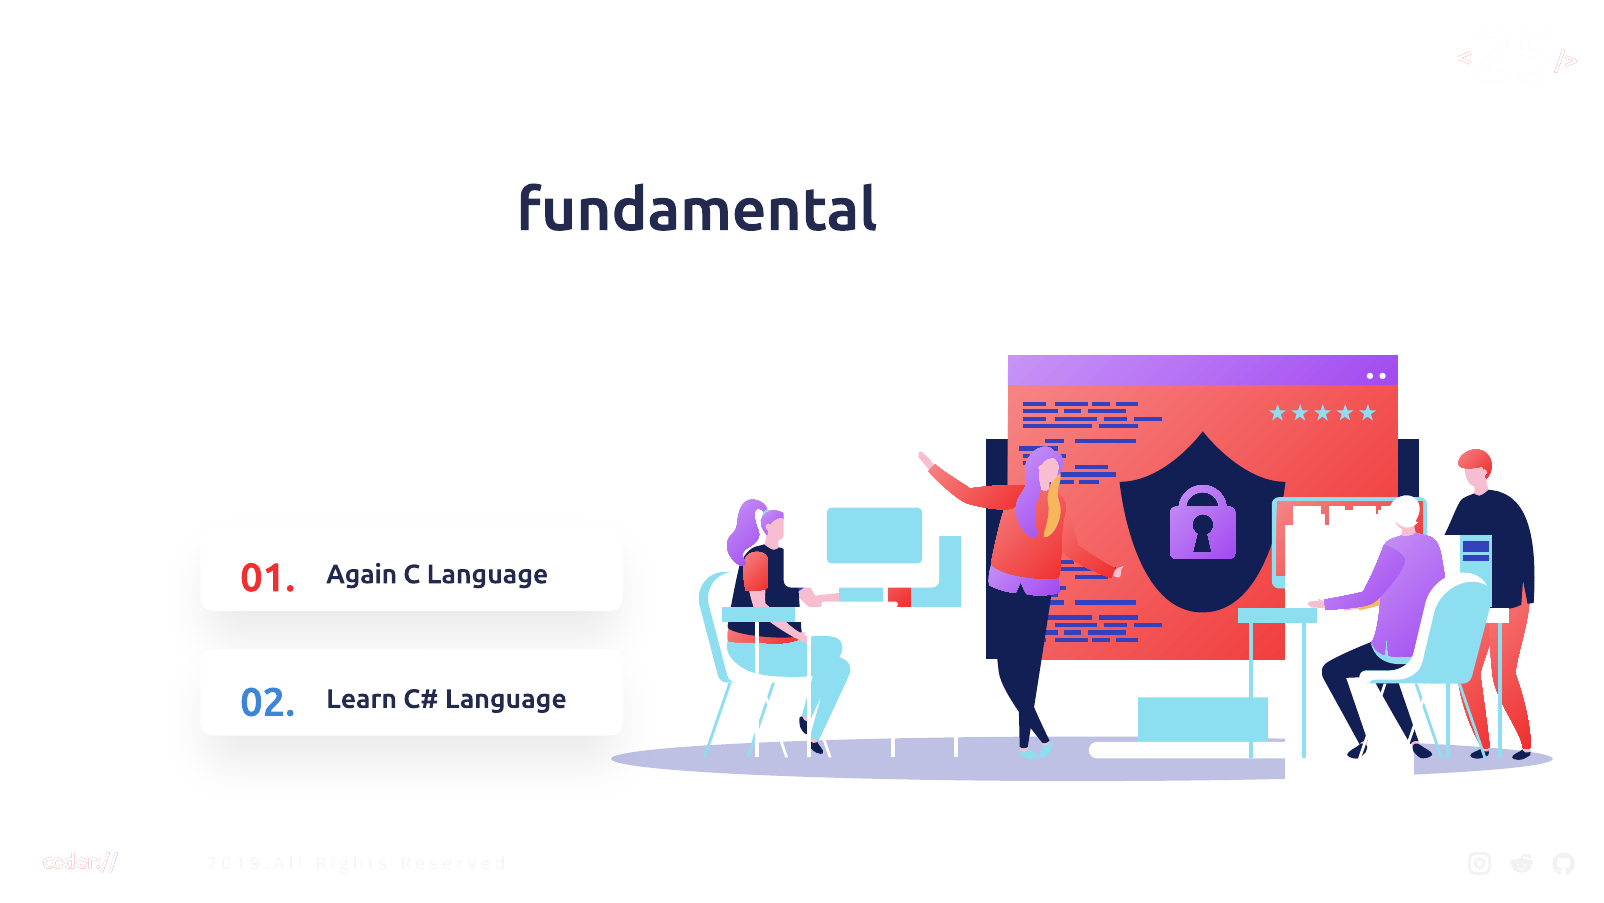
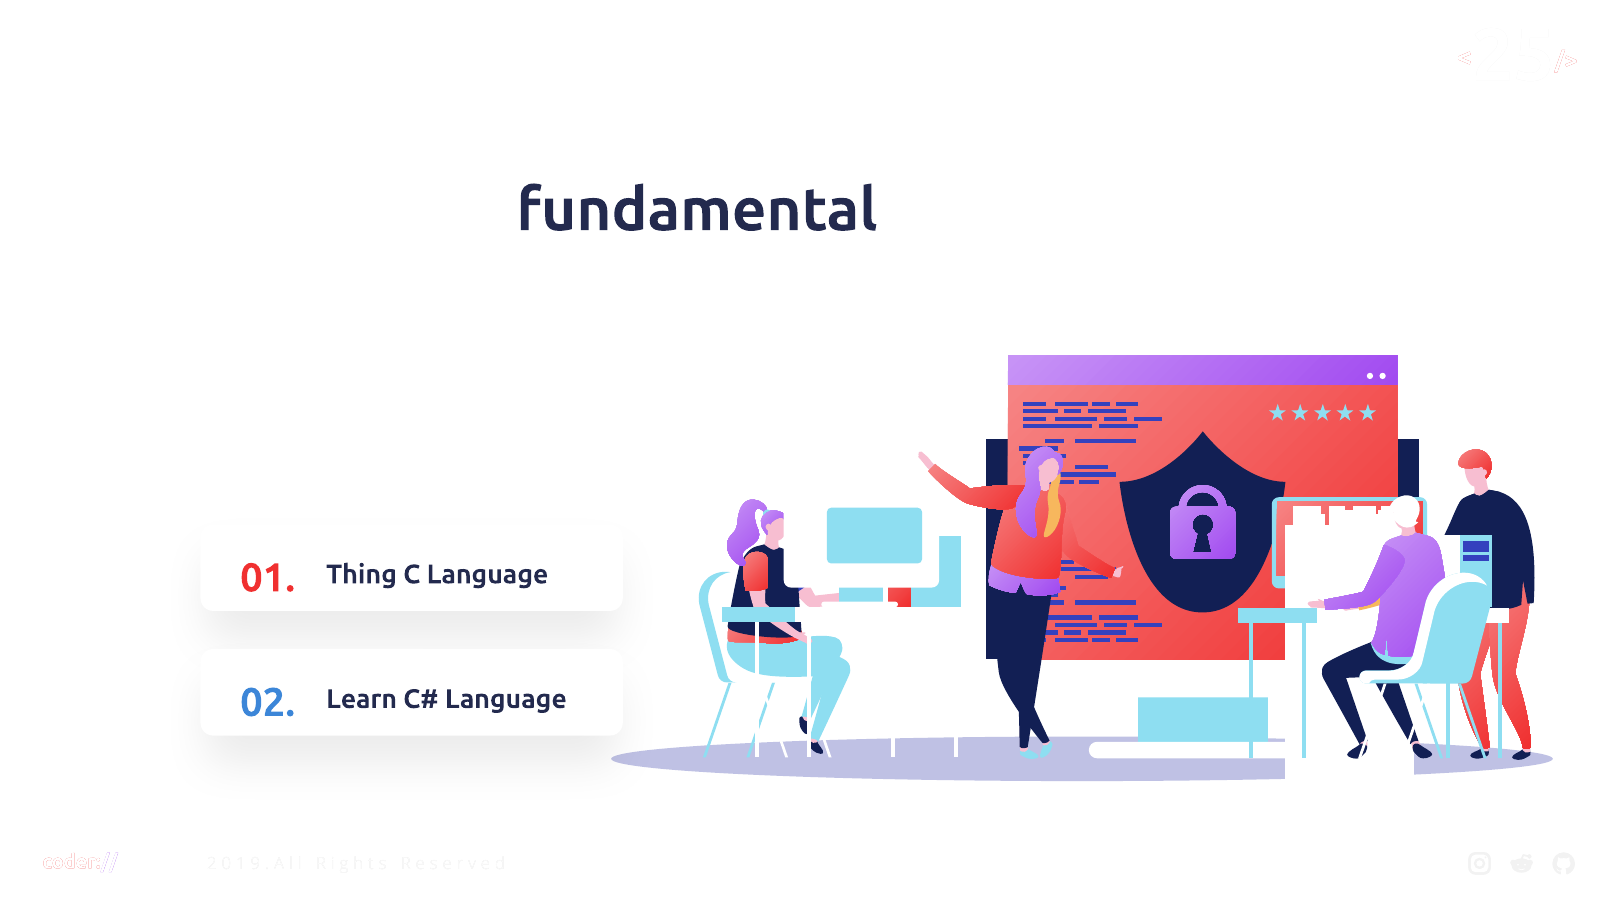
Again: Again -> Thing
